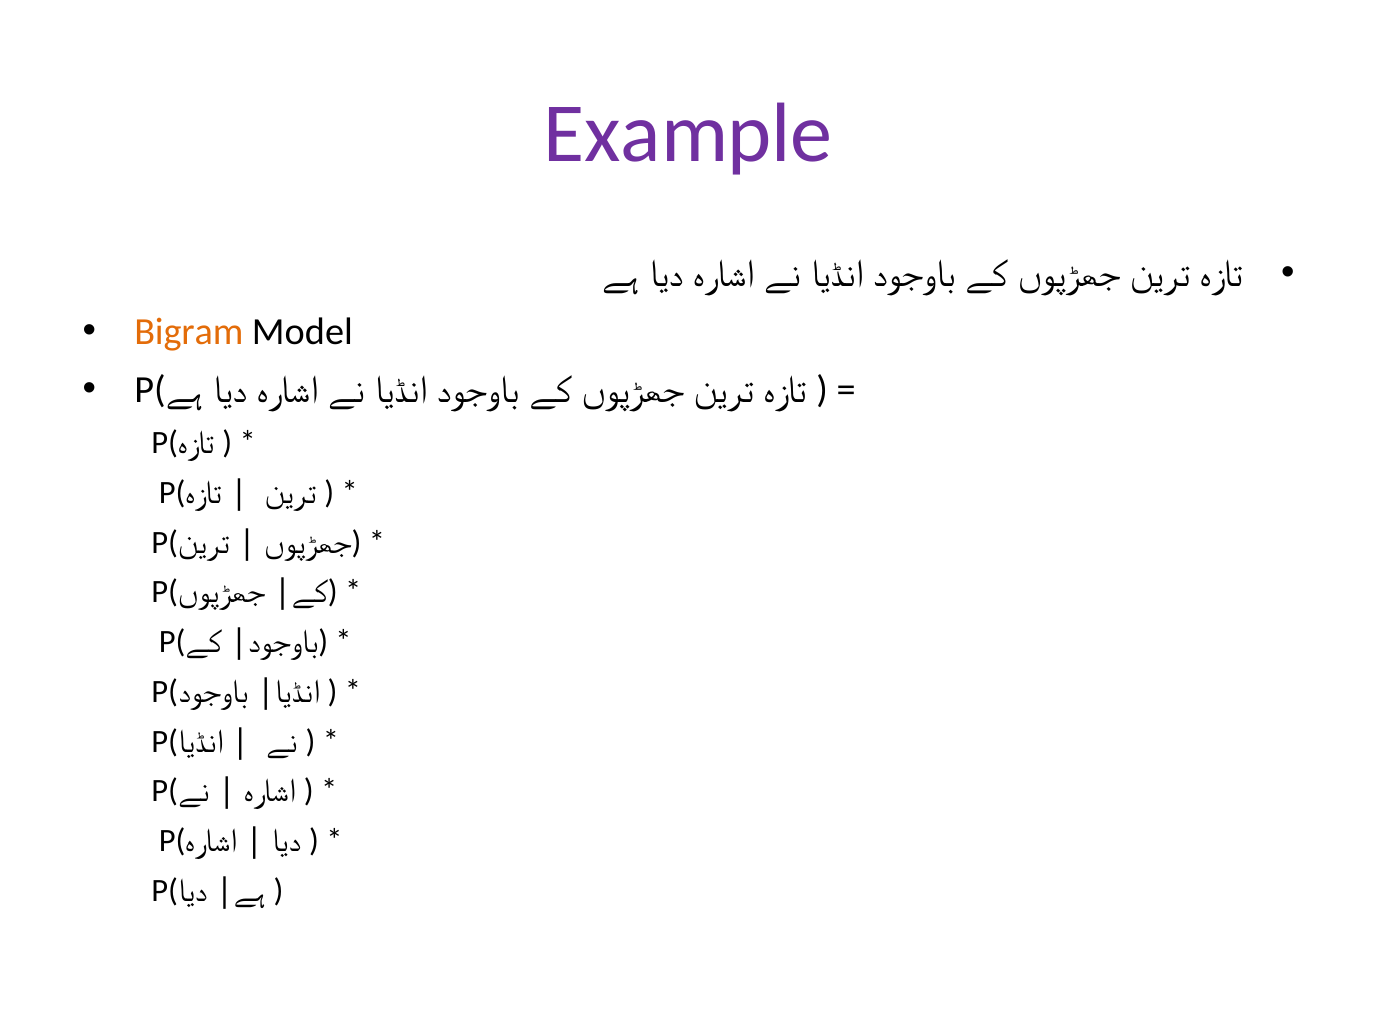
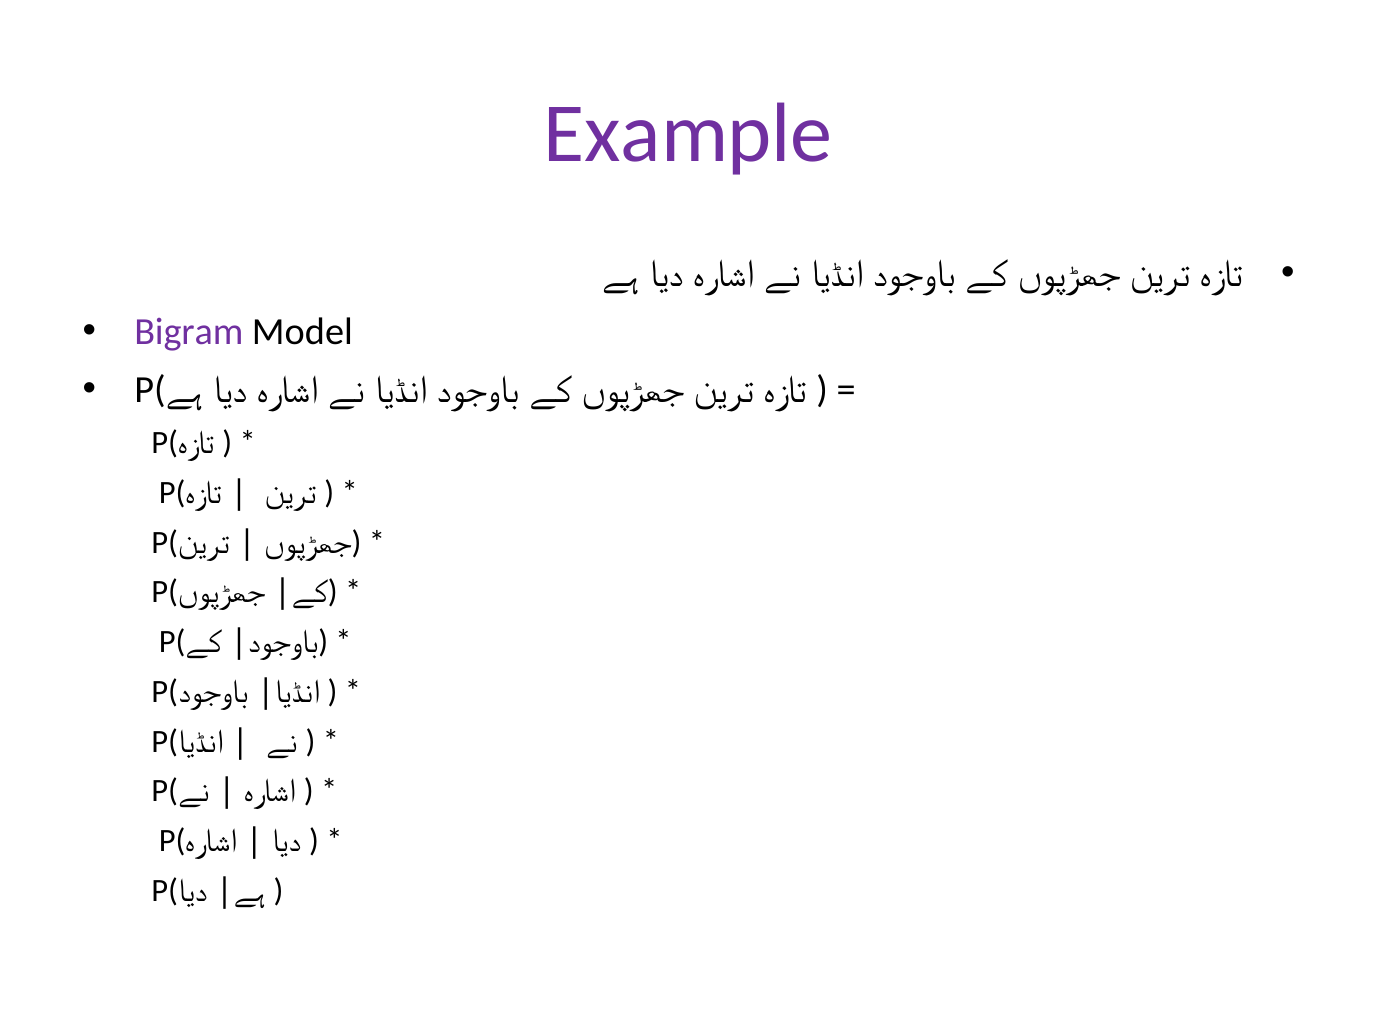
Bigram colour: orange -> purple
